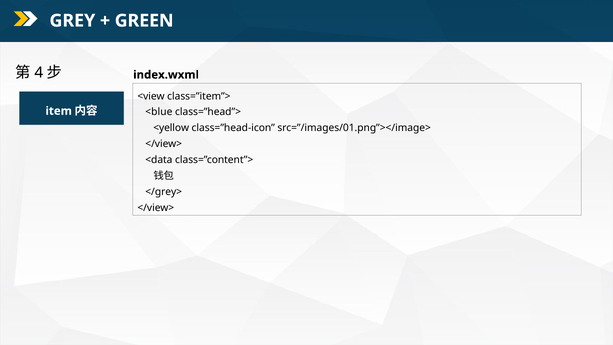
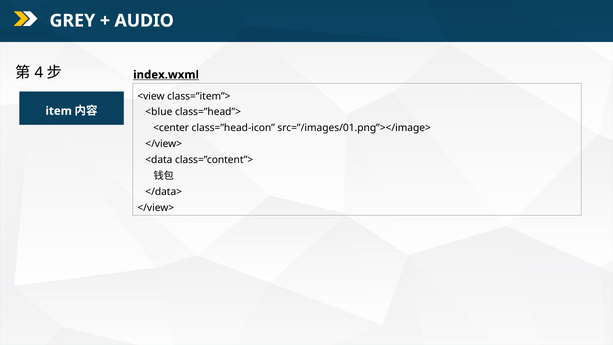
GREEN: GREEN -> AUDIO
index.wxml underline: none -> present
<yellow: <yellow -> <center
</grey>: </grey> -> </data>
